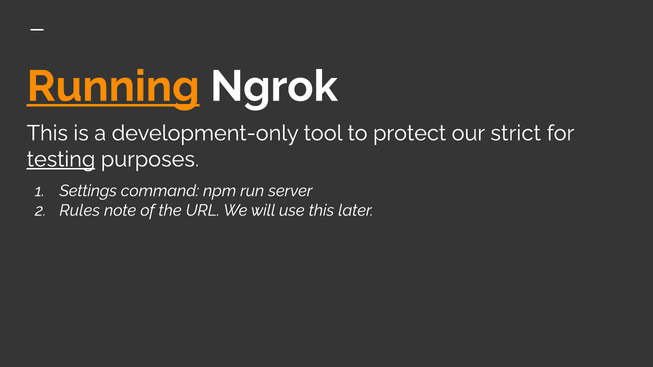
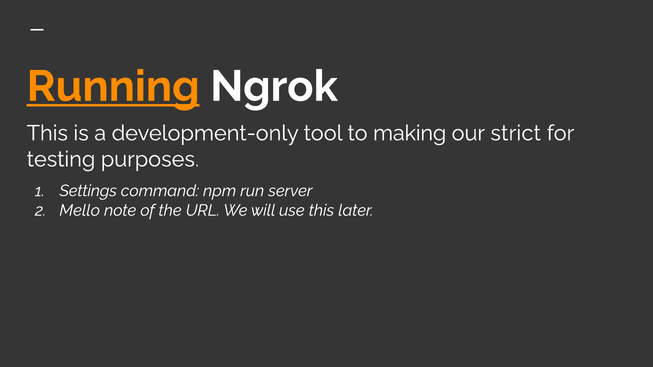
protect: protect -> making
testing underline: present -> none
Rules: Rules -> Mello
